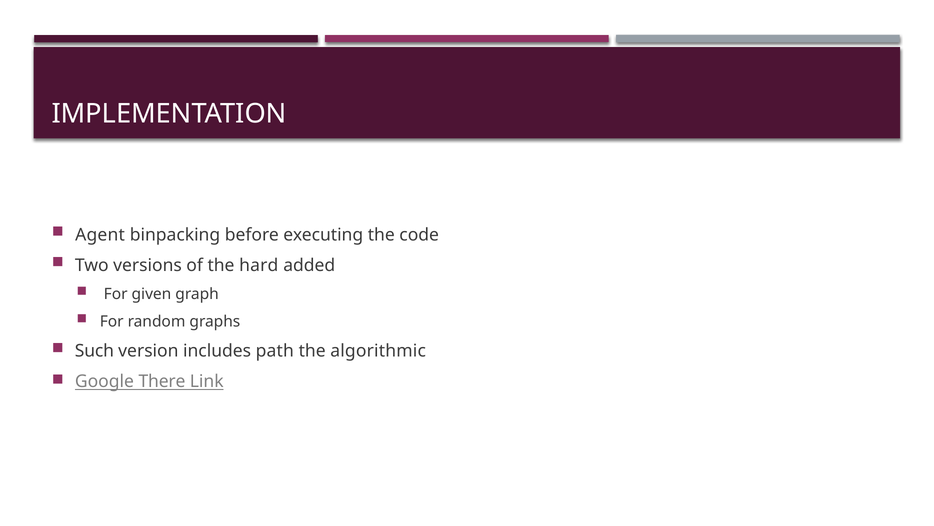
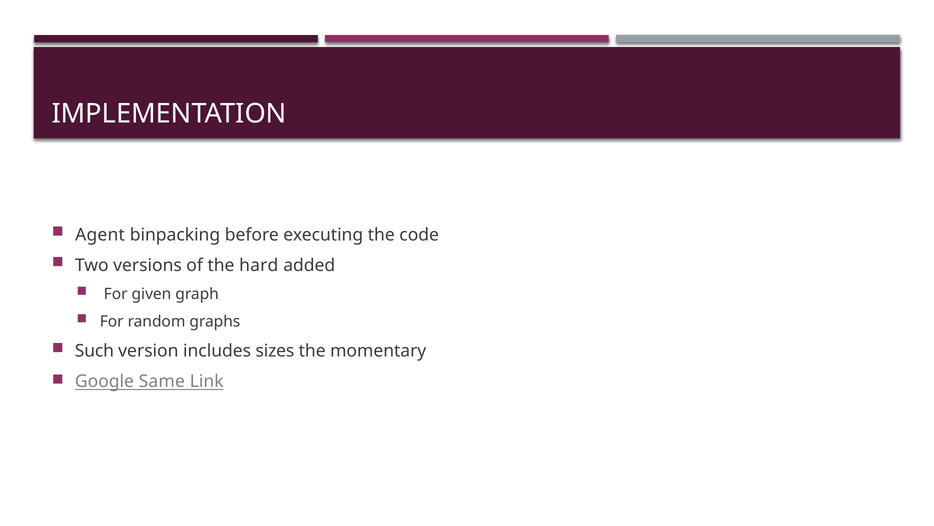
path: path -> sizes
algorithmic: algorithmic -> momentary
There: There -> Same
